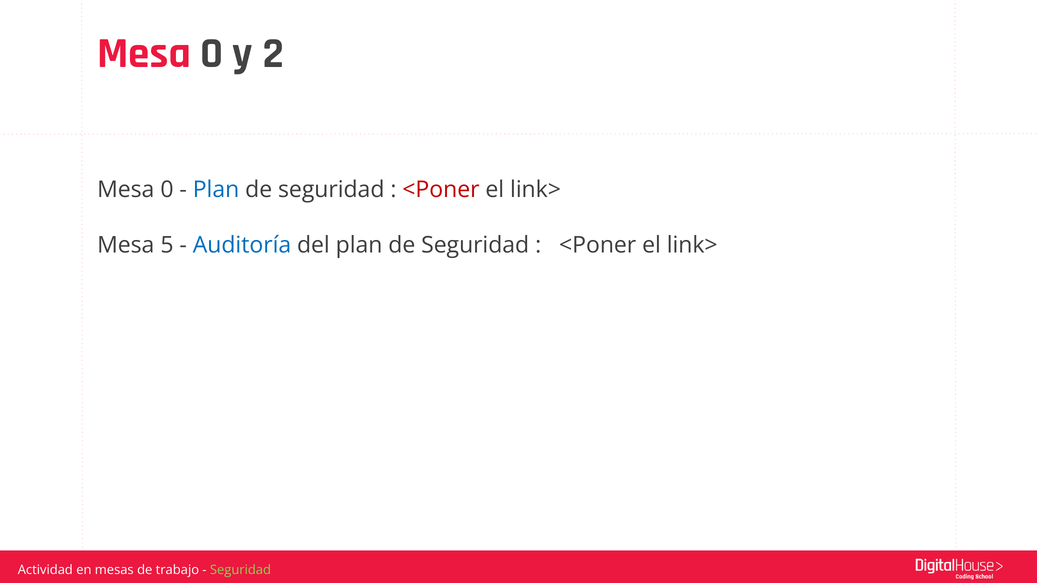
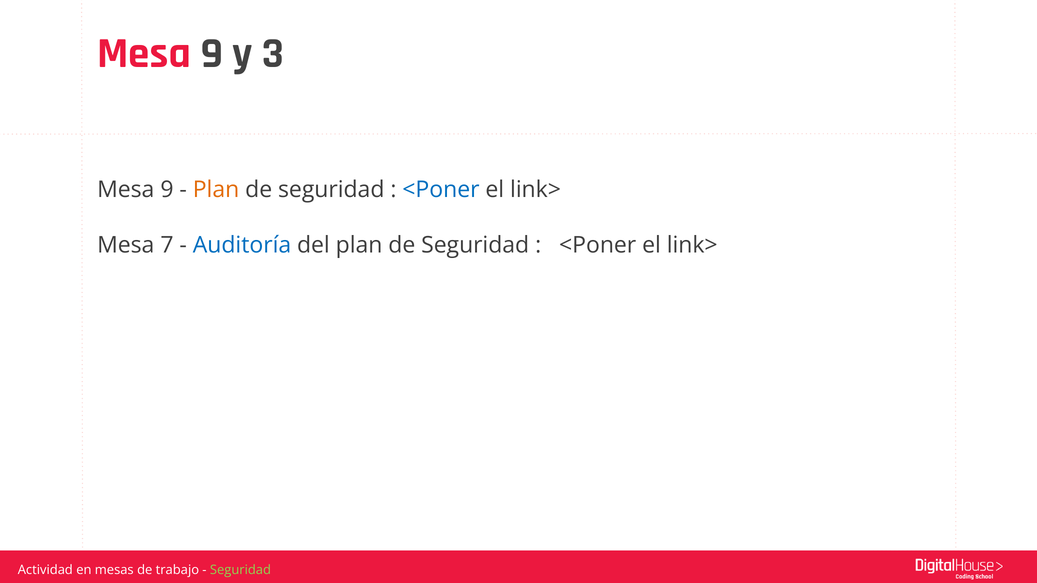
0 at (212, 53): 0 -> 9
2: 2 -> 3
0 at (167, 190): 0 -> 9
Plan at (216, 190) colour: blue -> orange
<Poner at (441, 190) colour: red -> blue
5: 5 -> 7
